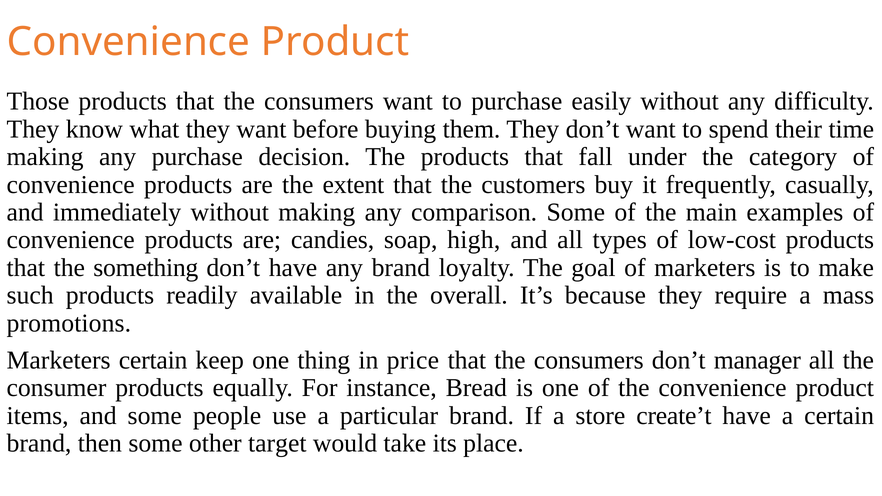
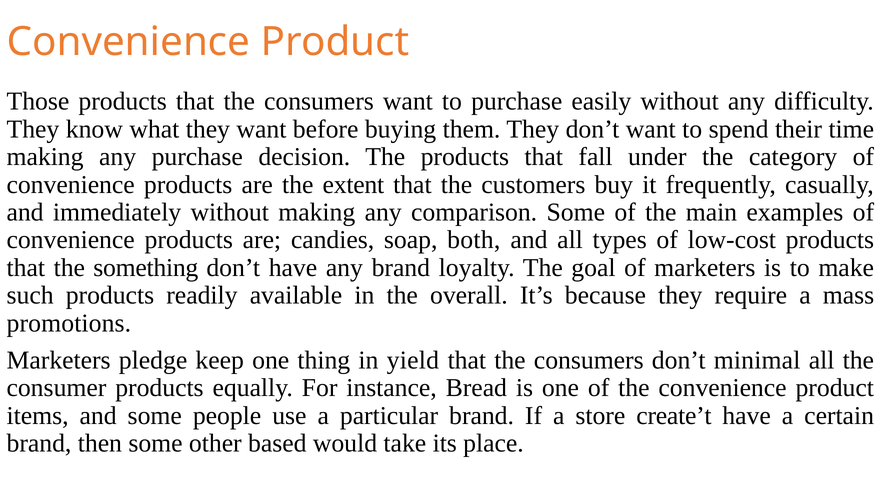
high: high -> both
Marketers certain: certain -> pledge
price: price -> yield
manager: manager -> minimal
target: target -> based
